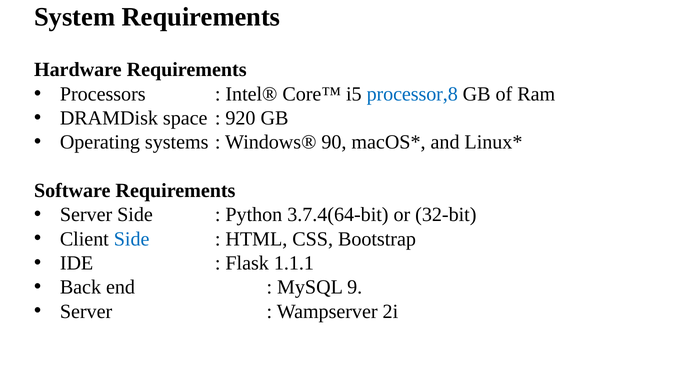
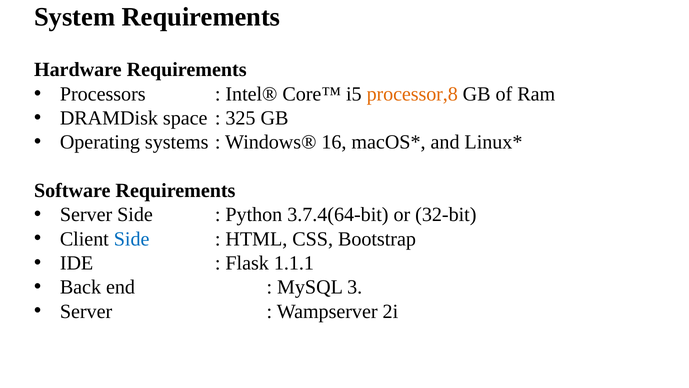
processor,8 colour: blue -> orange
920: 920 -> 325
90: 90 -> 16
9: 9 -> 3
